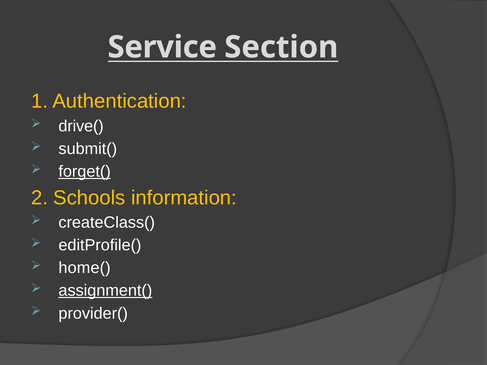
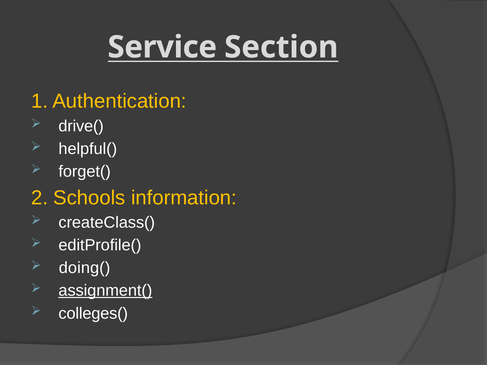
submit(: submit( -> helpful(
forget( underline: present -> none
home(: home( -> doing(
provider(: provider( -> colleges(
